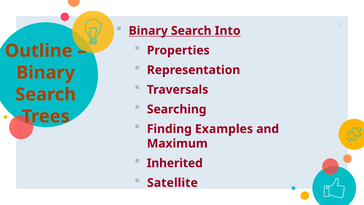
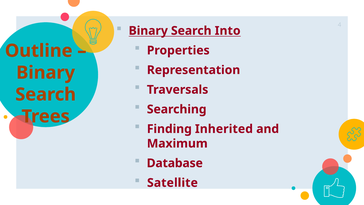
Examples: Examples -> Inherited
Inherited: Inherited -> Database
